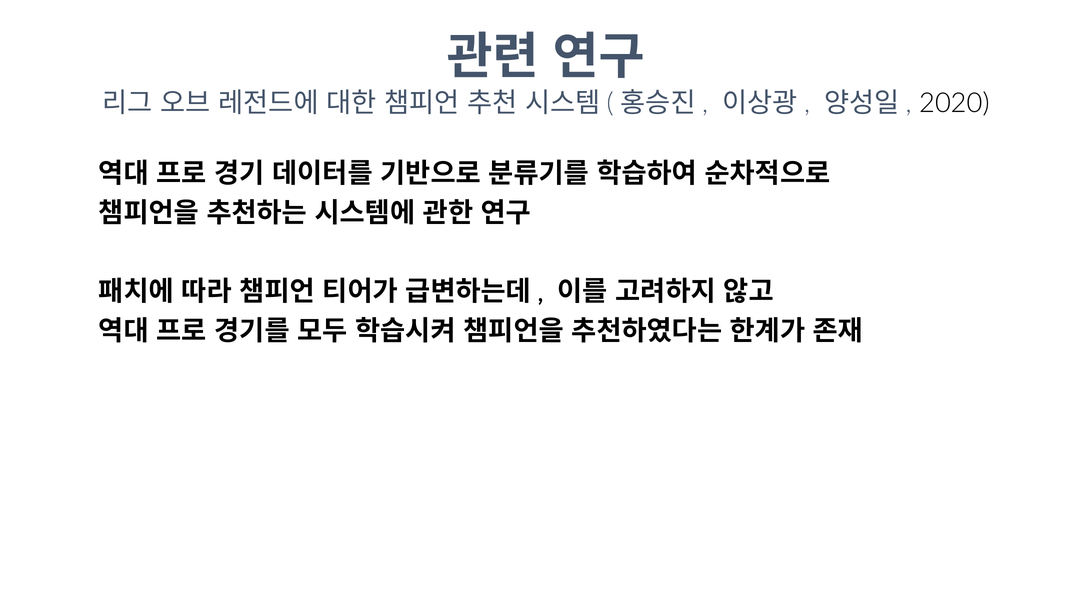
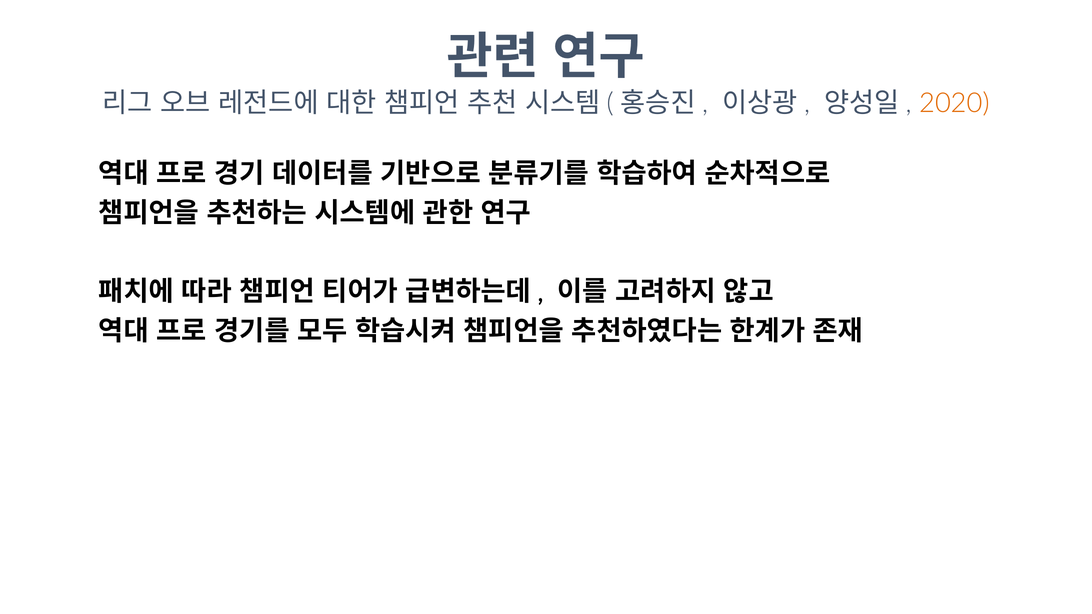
2020 colour: black -> orange
